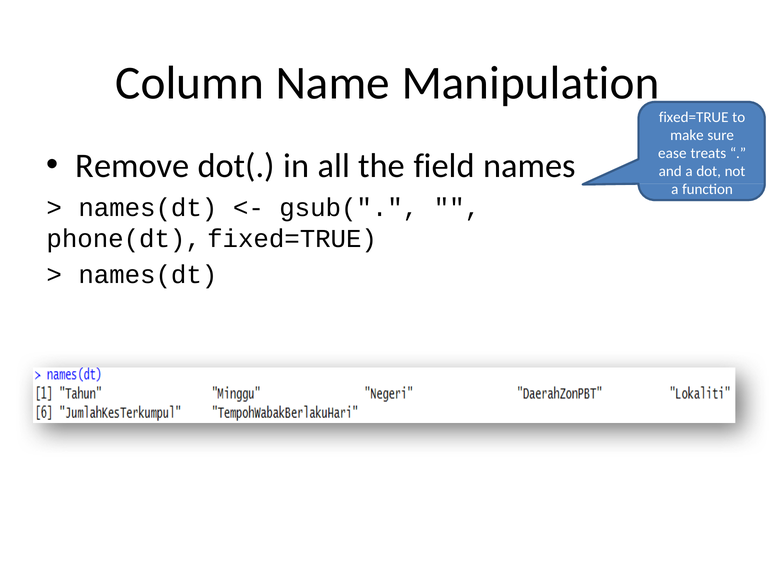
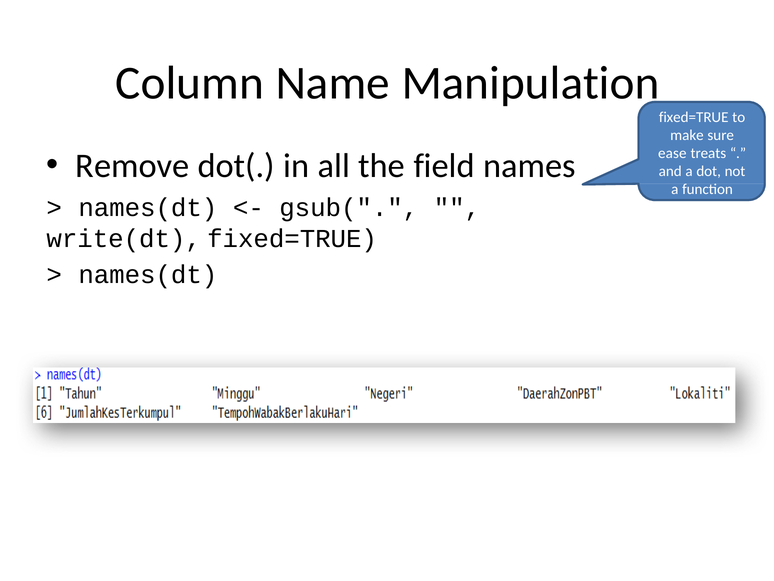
phone(dt: phone(dt -> write(dt
